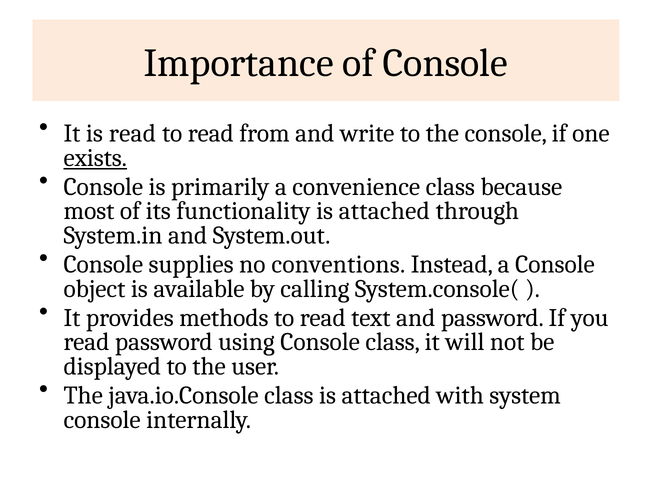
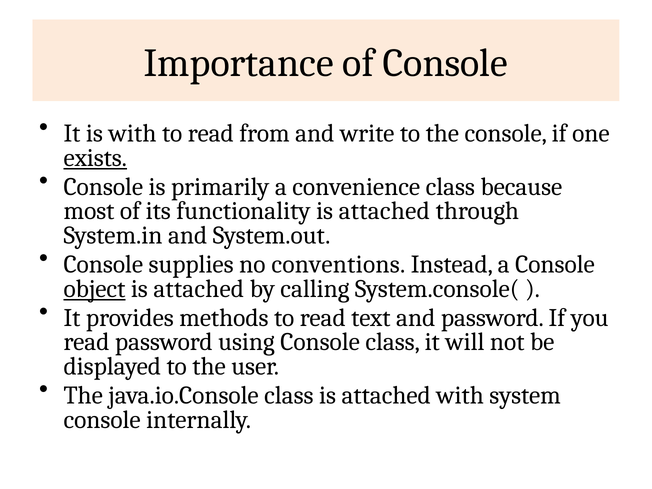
is read: read -> with
object underline: none -> present
available at (199, 289): available -> attached
